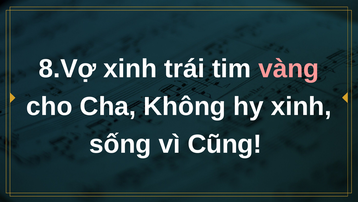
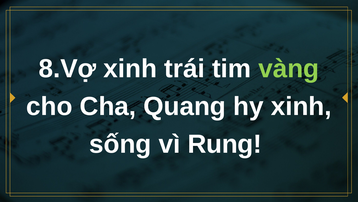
vàng colour: pink -> light green
Không: Không -> Quang
Cũng: Cũng -> Rung
